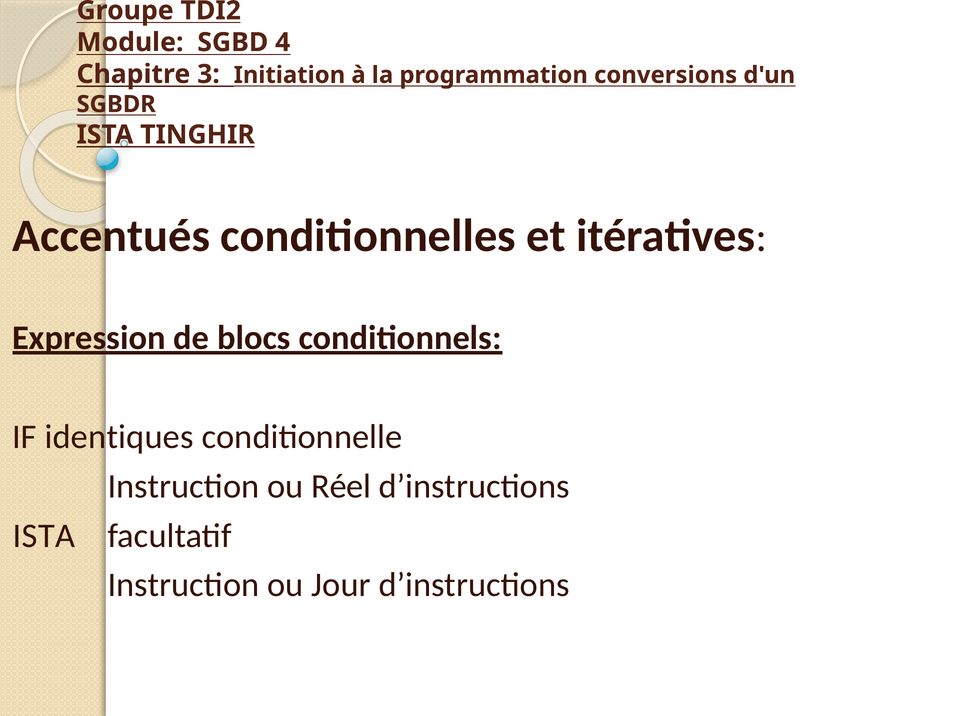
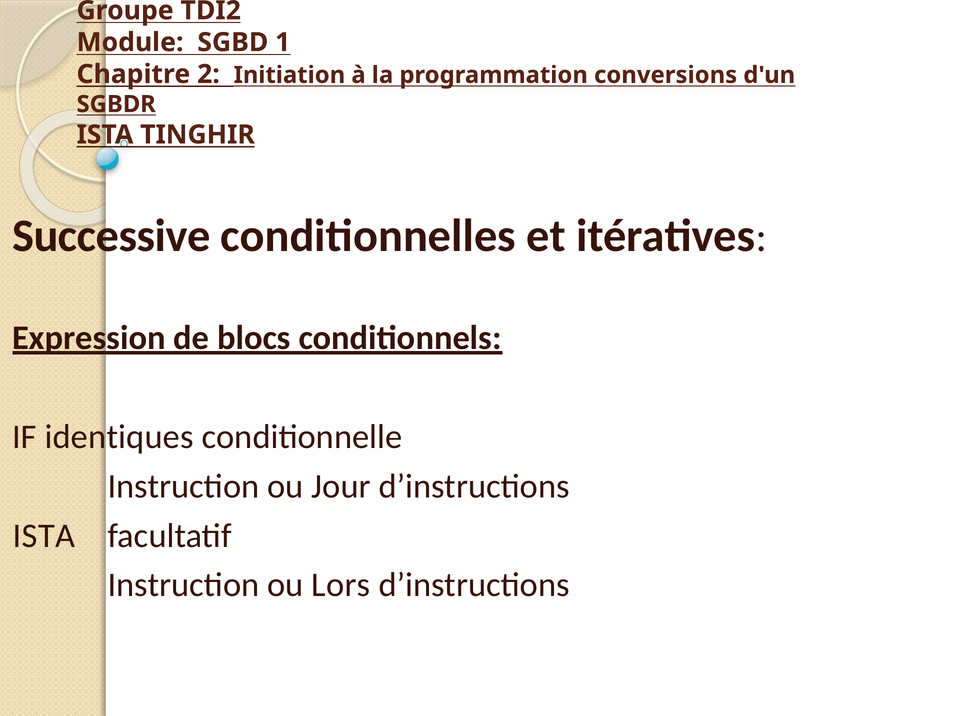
4: 4 -> 1
3: 3 -> 2
Accentués: Accentués -> Successive
Réel: Réel -> Jour
Jour: Jour -> Lors
